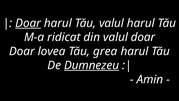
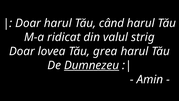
Doar at (28, 23) underline: present -> none
Tău valul: valul -> când
valul doar: doar -> strig
